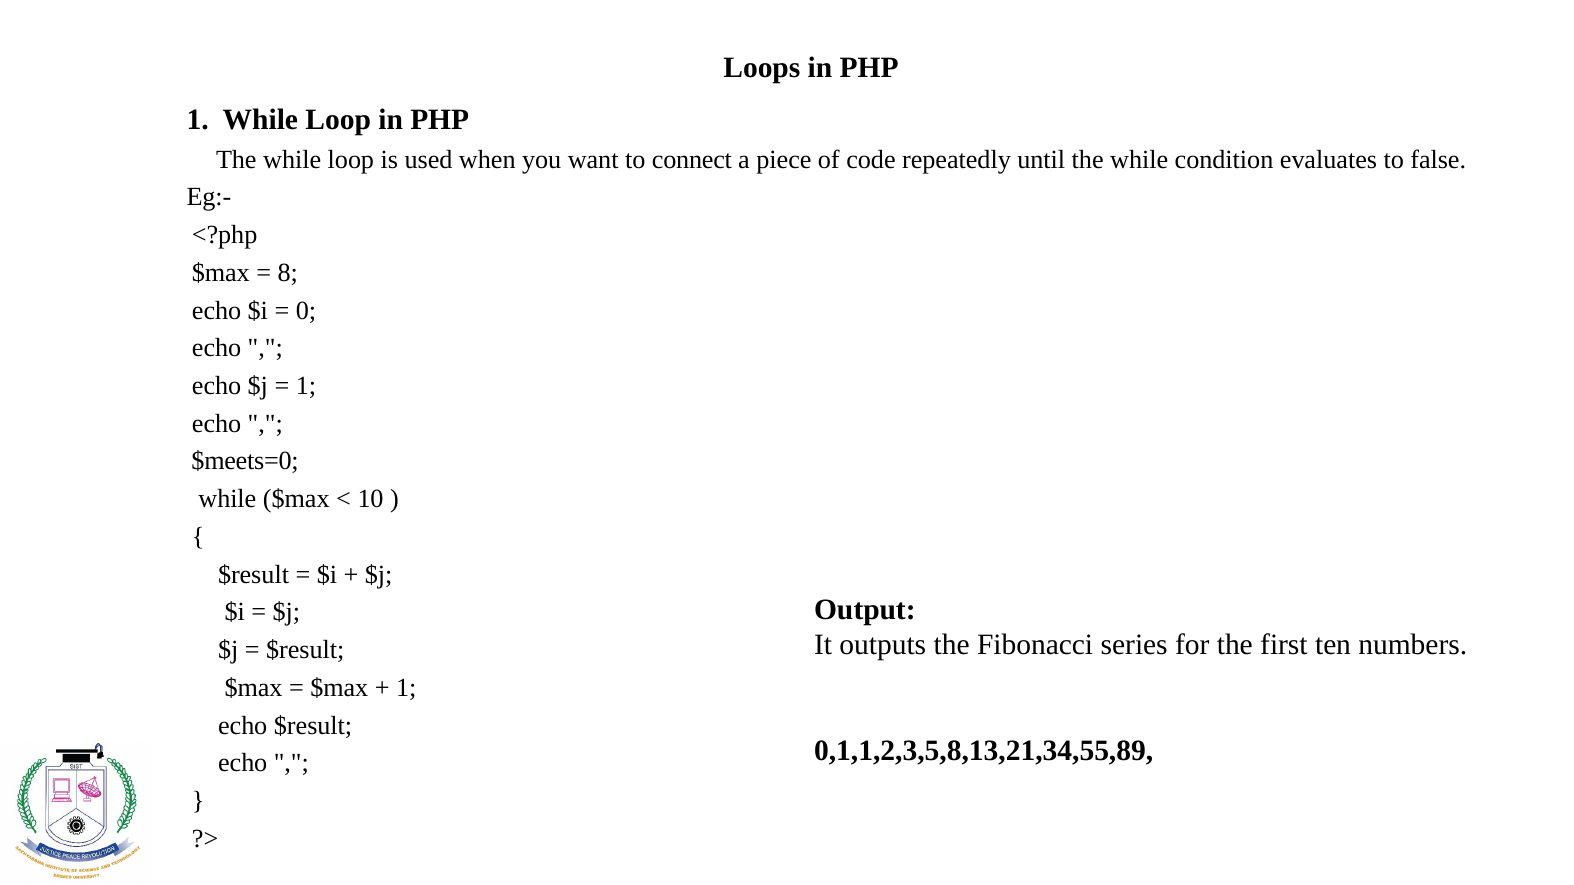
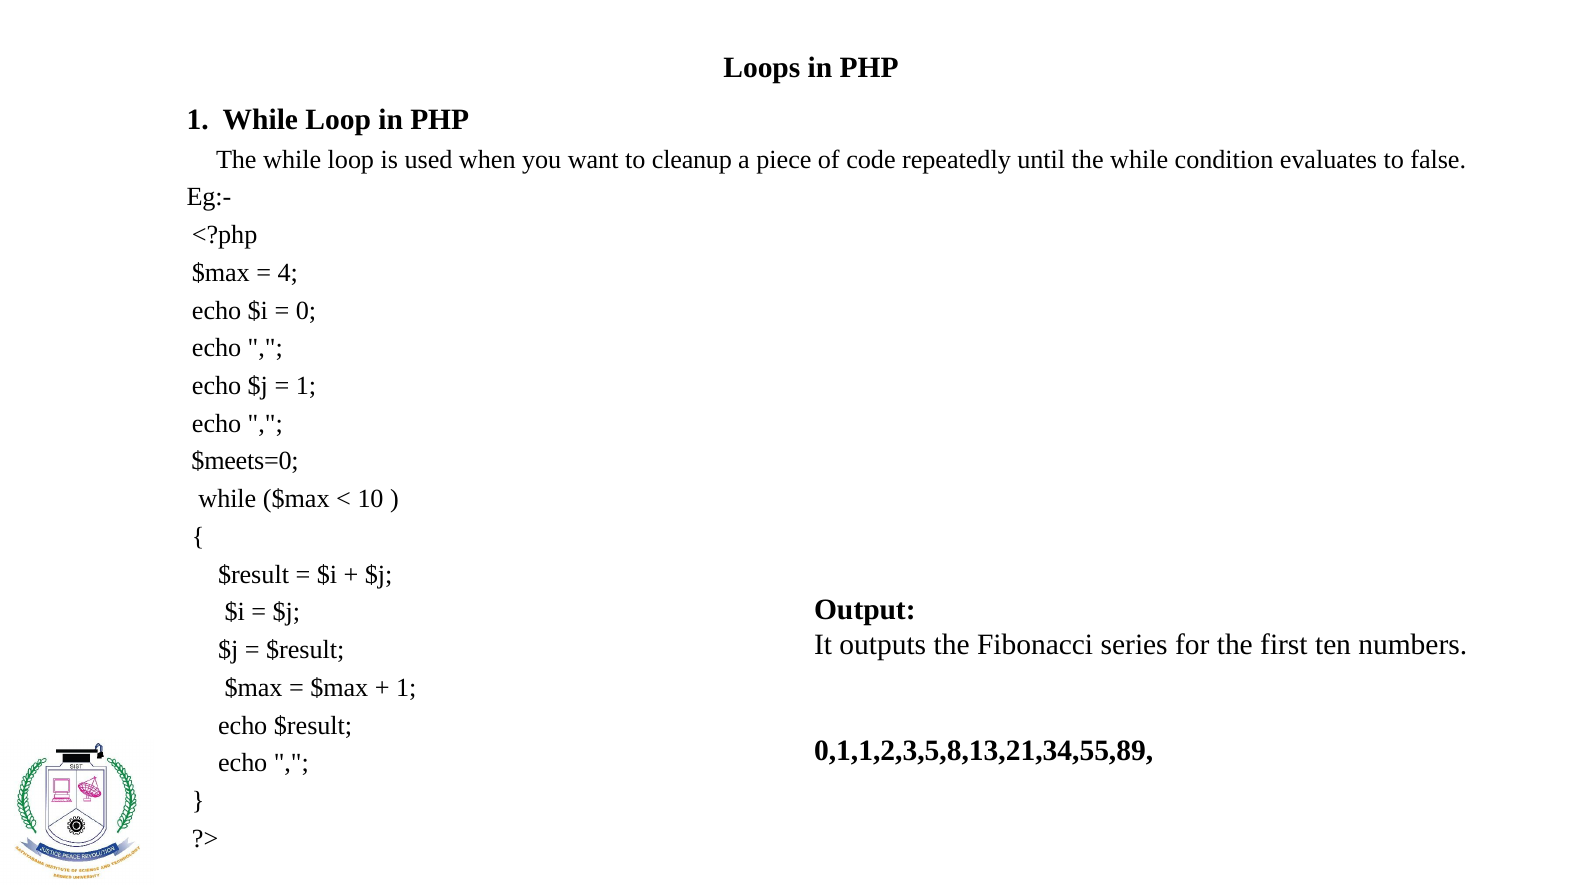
connect: connect -> cleanup
8: 8 -> 4
